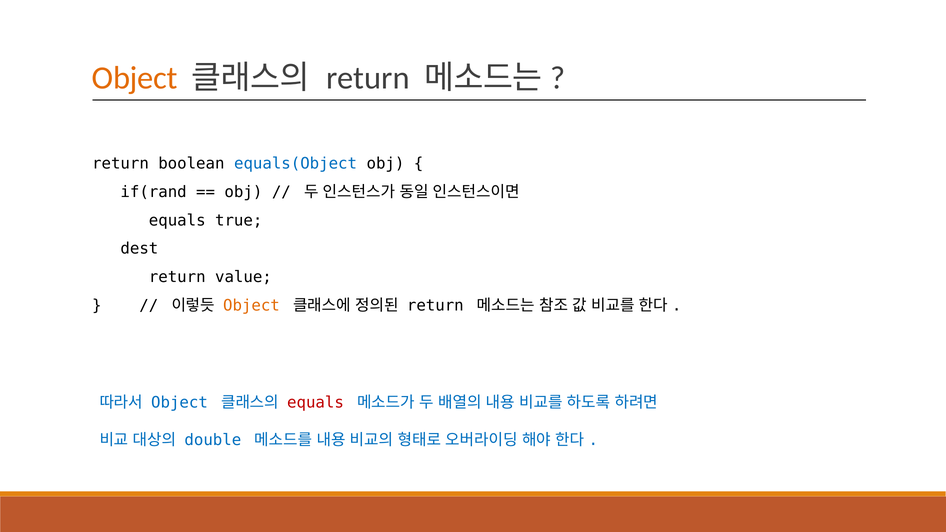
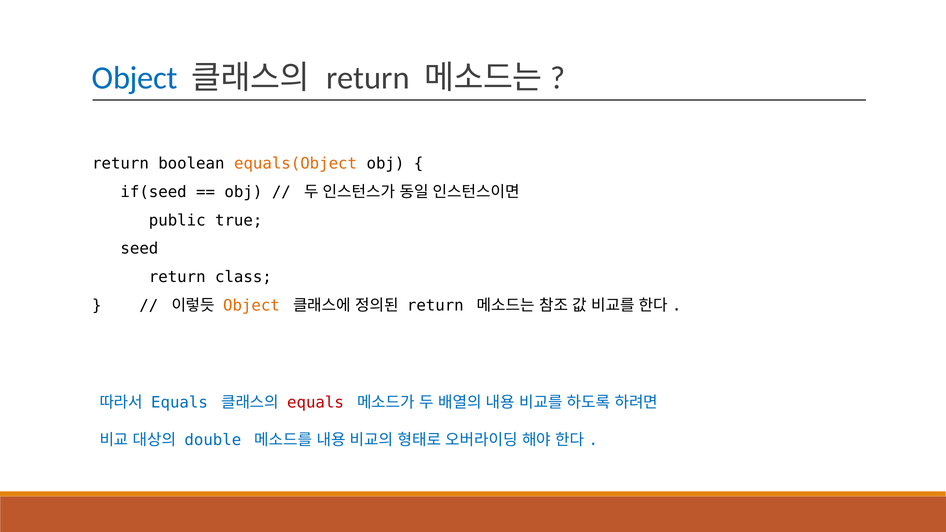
Object at (135, 78) colour: orange -> blue
equals(Object colour: blue -> orange
if(rand: if(rand -> if(seed
equals at (177, 220): equals -> public
dest: dest -> seed
value: value -> class
Object at (180, 402): Object -> Equals
